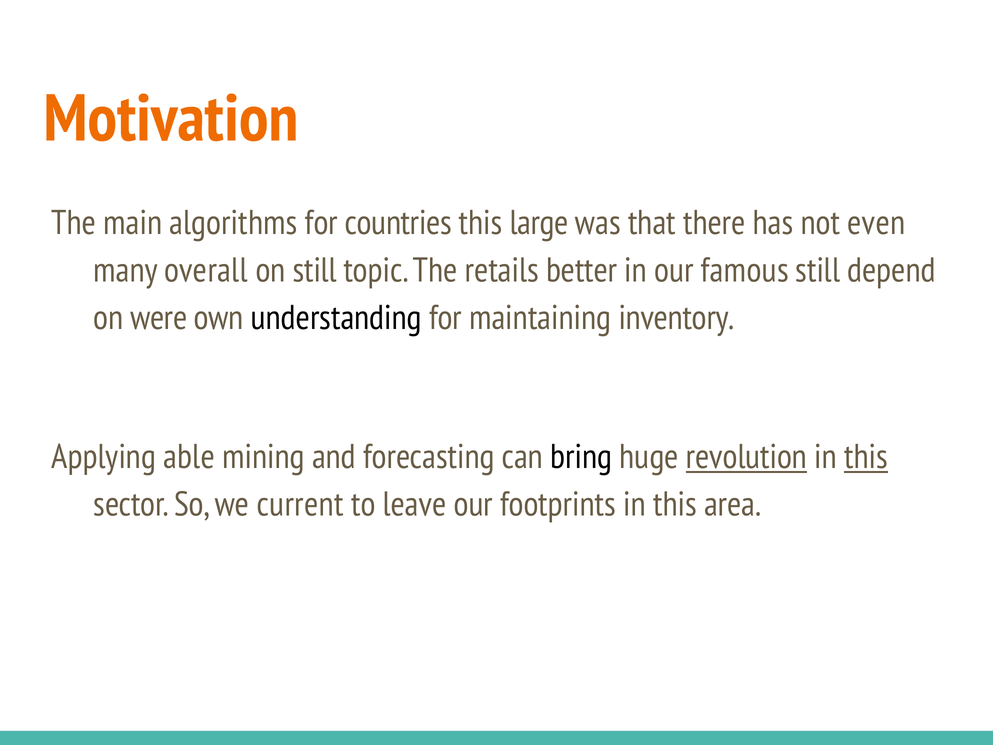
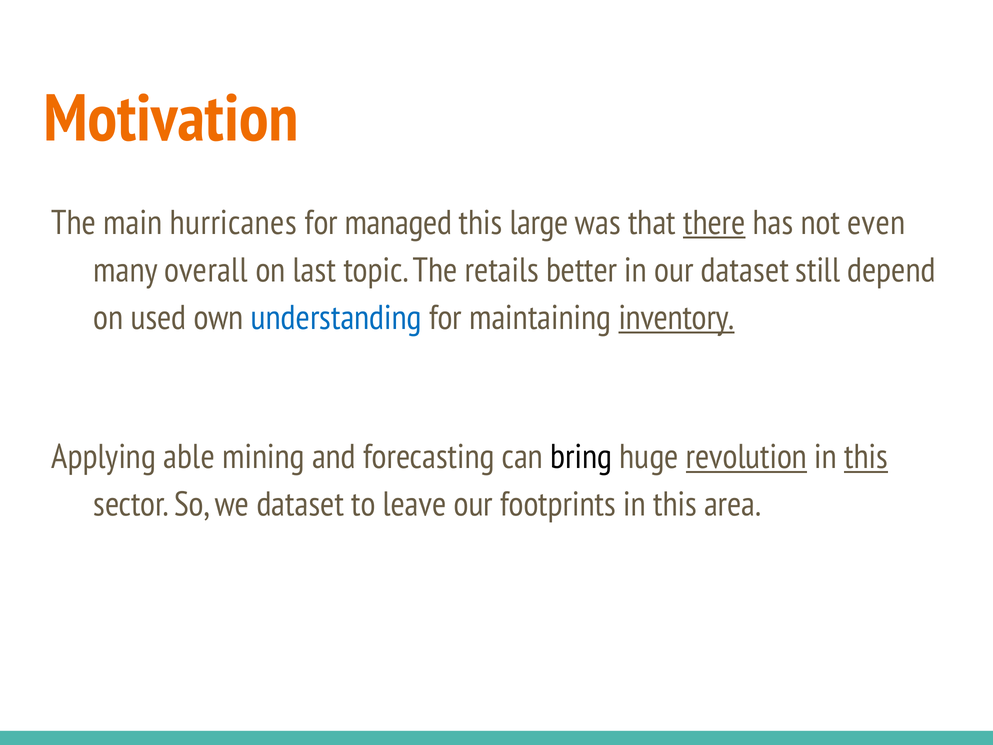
algorithms: algorithms -> hurricanes
countries: countries -> managed
there underline: none -> present
on still: still -> last
our famous: famous -> dataset
were: were -> used
understanding colour: black -> blue
inventory underline: none -> present
we current: current -> dataset
